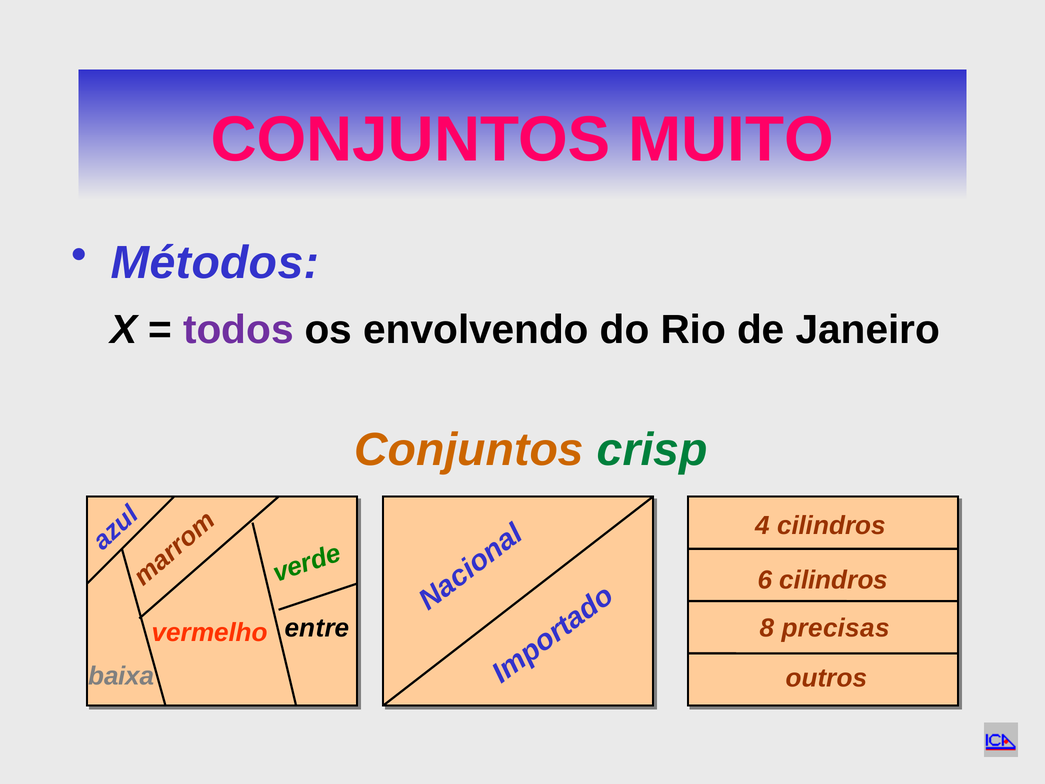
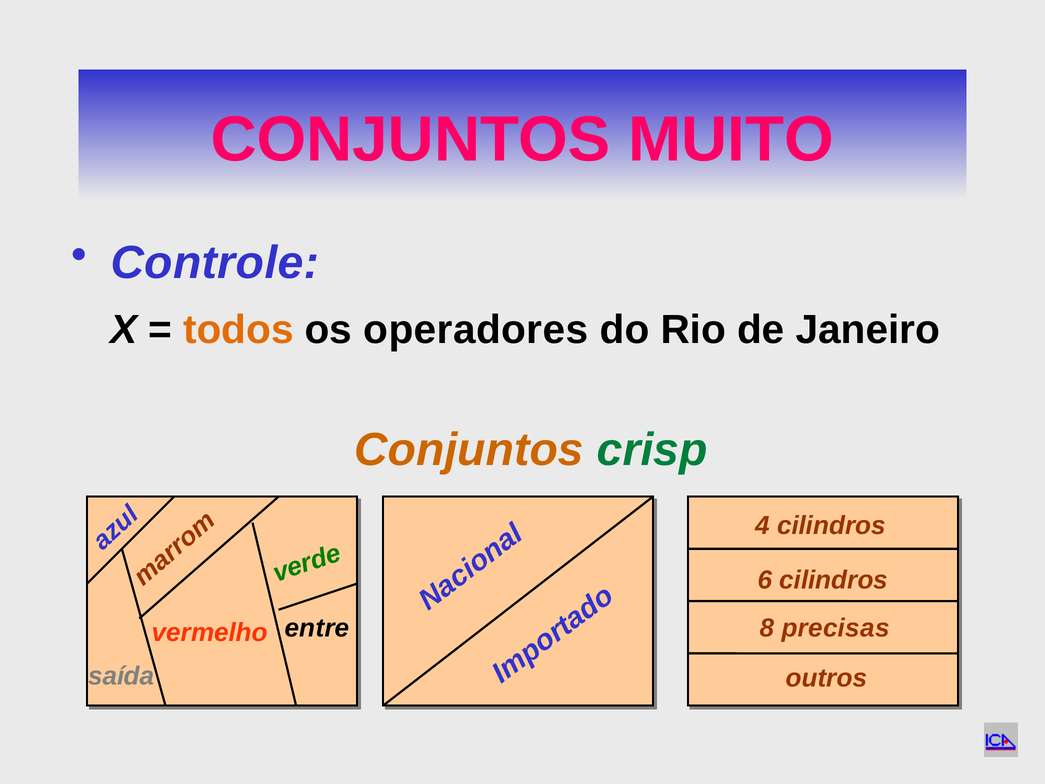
Métodos: Métodos -> Controle
todos colour: purple -> orange
envolvendo: envolvendo -> operadores
baixa: baixa -> saída
